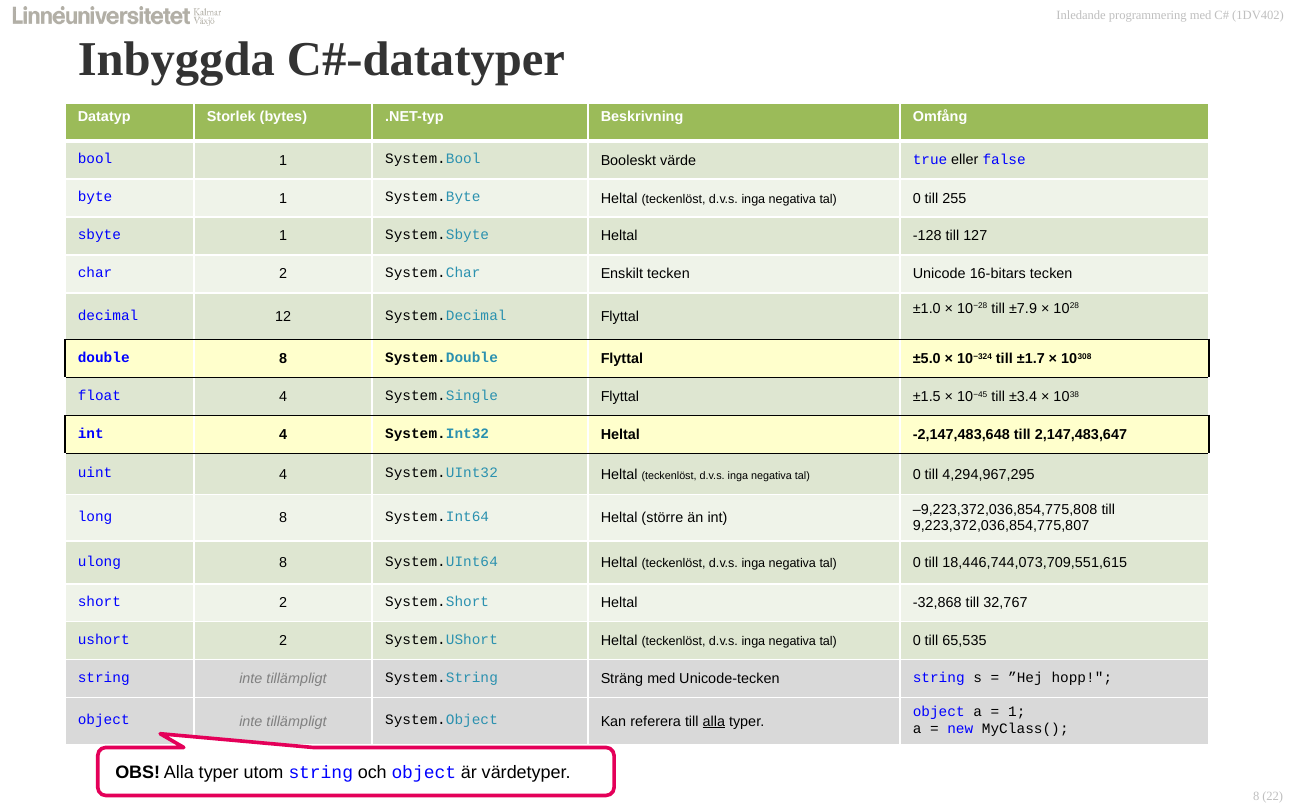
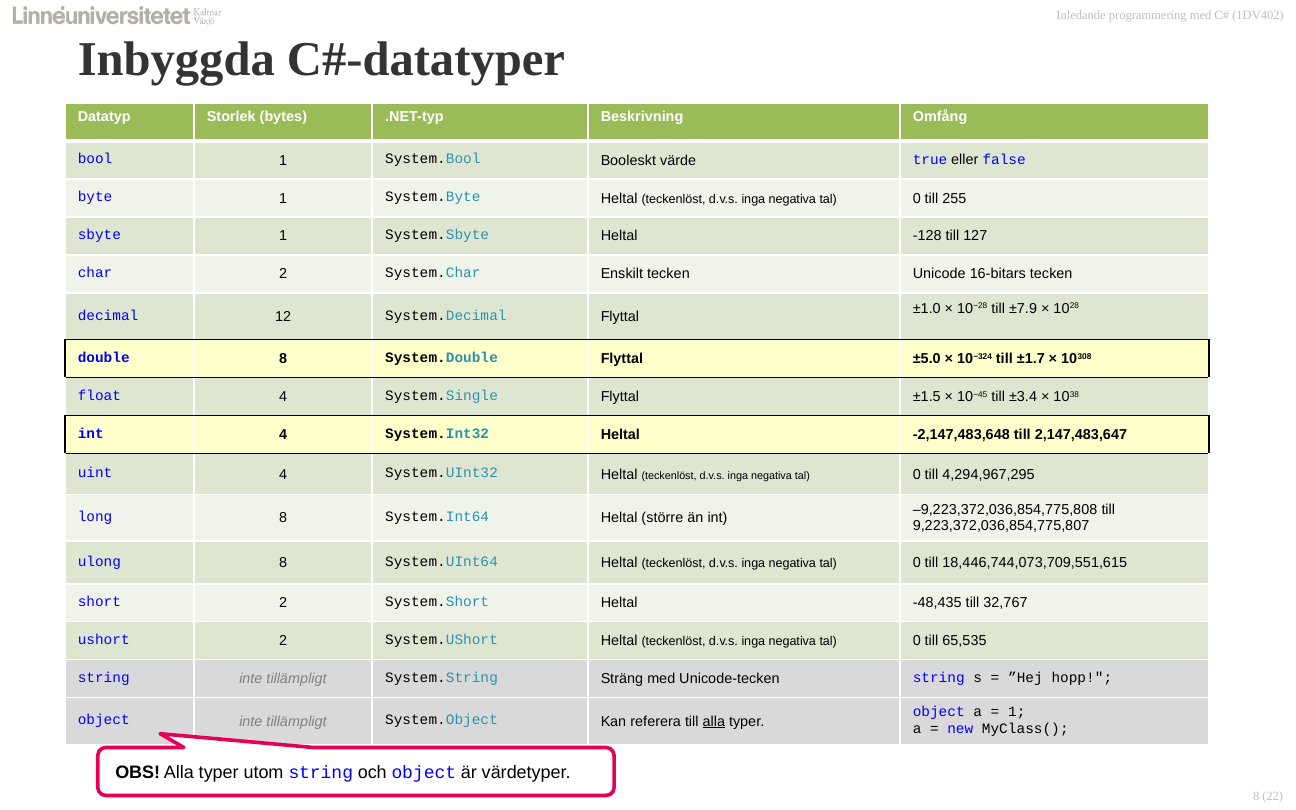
-32,868: -32,868 -> -48,435
